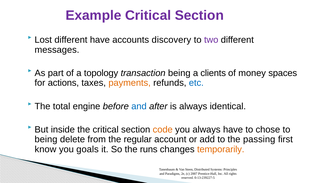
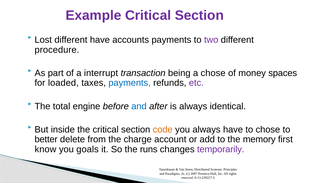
accounts discovery: discovery -> payments
messages: messages -> procedure
topology: topology -> interrupt
a clients: clients -> chose
actions: actions -> loaded
payments at (130, 83) colour: orange -> blue
etc colour: blue -> purple
being at (46, 140): being -> better
regular: regular -> charge
passing: passing -> memory
temporarily colour: orange -> purple
